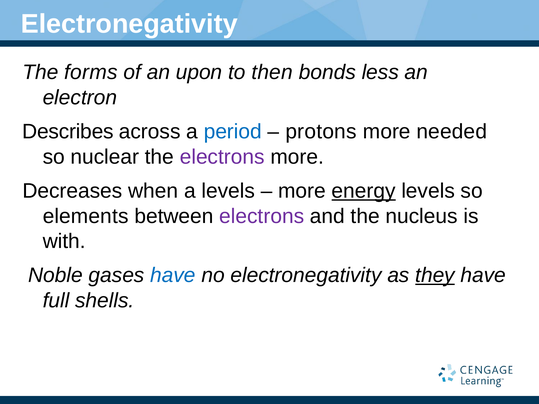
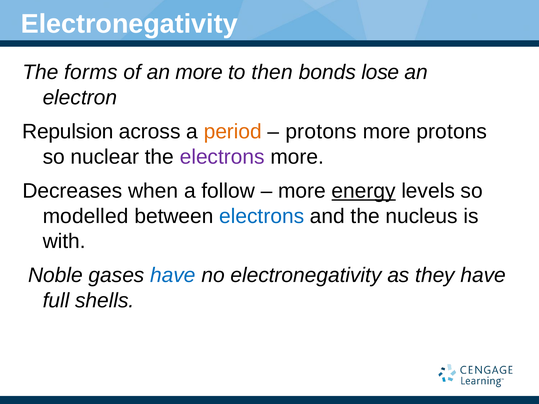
an upon: upon -> more
less: less -> lose
Describes: Describes -> Repulsion
period colour: blue -> orange
more needed: needed -> protons
a levels: levels -> follow
elements: elements -> modelled
electrons at (262, 216) colour: purple -> blue
they underline: present -> none
